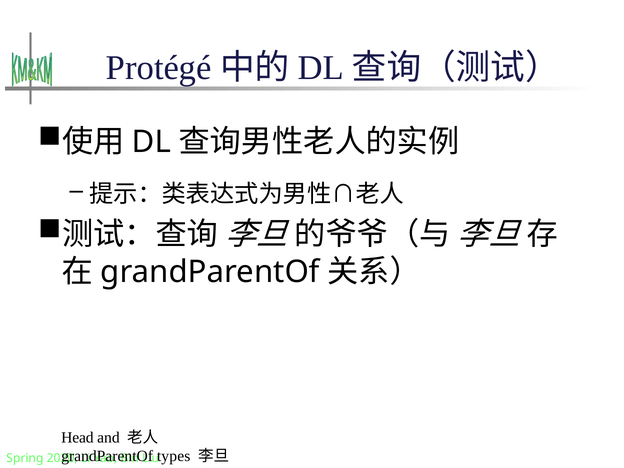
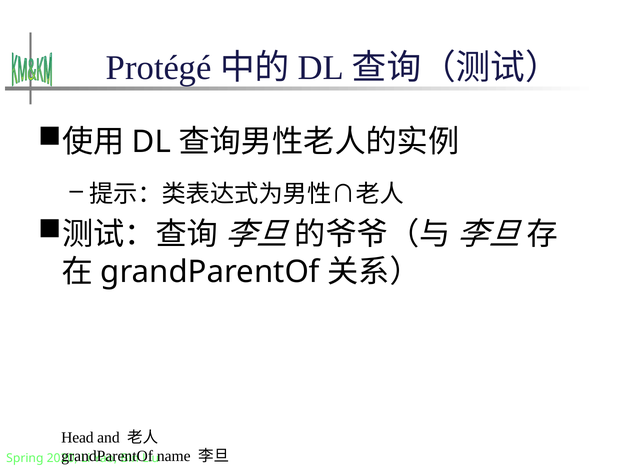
types: types -> name
